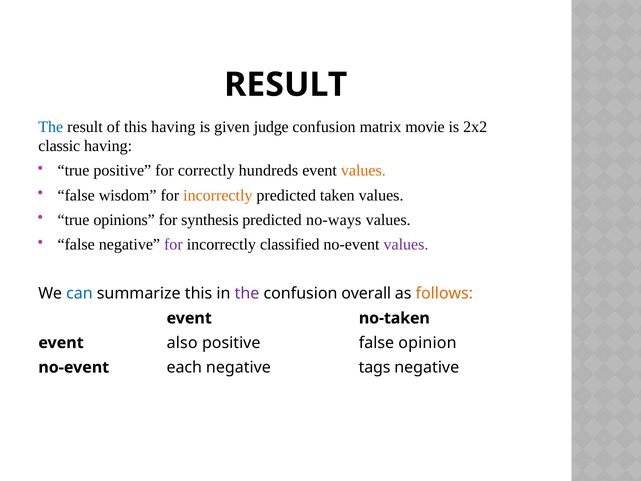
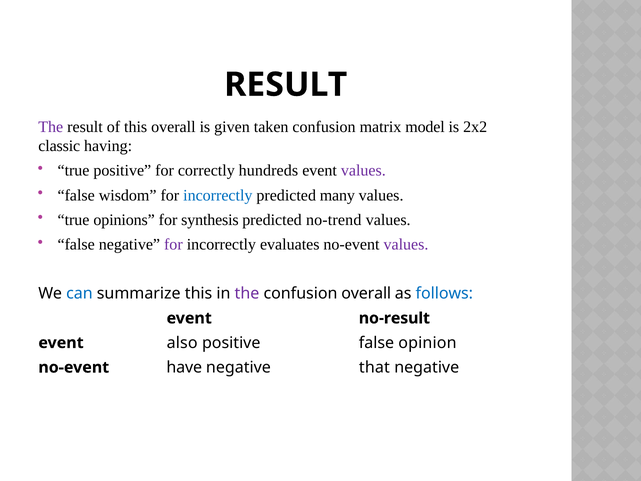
The at (51, 127) colour: blue -> purple
this having: having -> overall
judge: judge -> taken
movie: movie -> model
values at (363, 171) colour: orange -> purple
incorrectly at (218, 195) colour: orange -> blue
taken: taken -> many
no-ways: no-ways -> no-trend
classified: classified -> evaluates
follows colour: orange -> blue
no-taken: no-taken -> no-result
each: each -> have
tags: tags -> that
